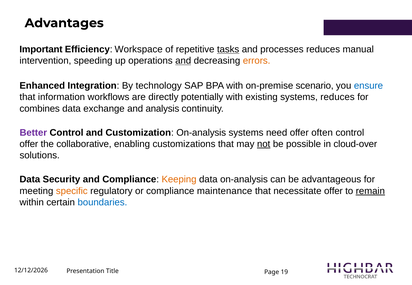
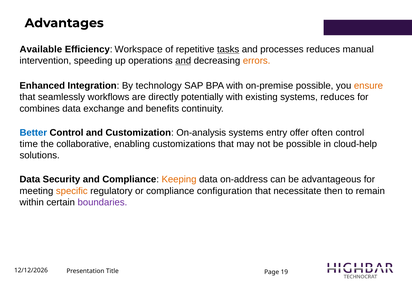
Important: Important -> Available
on-premise scenario: scenario -> possible
ensure colour: blue -> orange
information: information -> seamlessly
analysis: analysis -> benefits
Better colour: purple -> blue
need: need -> entry
offer at (29, 144): offer -> time
not underline: present -> none
cloud-over: cloud-over -> cloud-help
data on-analysis: on-analysis -> on-address
maintenance: maintenance -> configuration
necessitate offer: offer -> then
remain underline: present -> none
boundaries colour: blue -> purple
